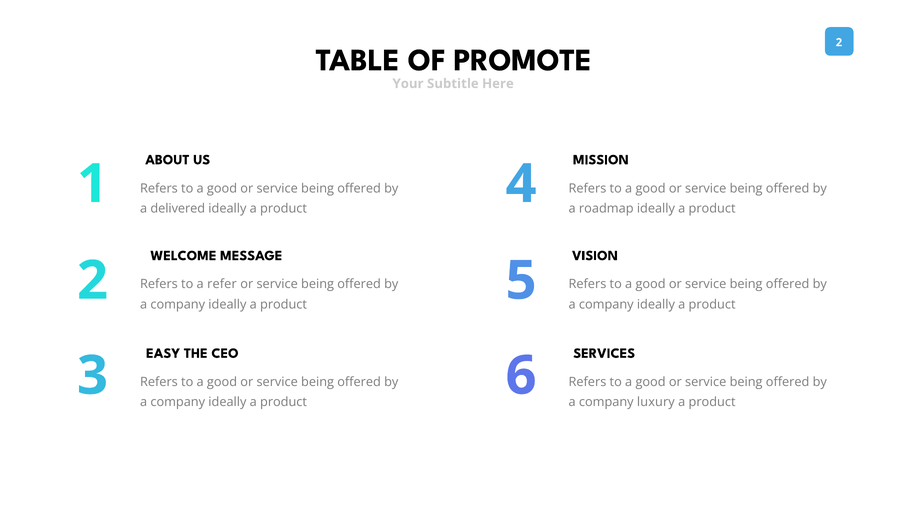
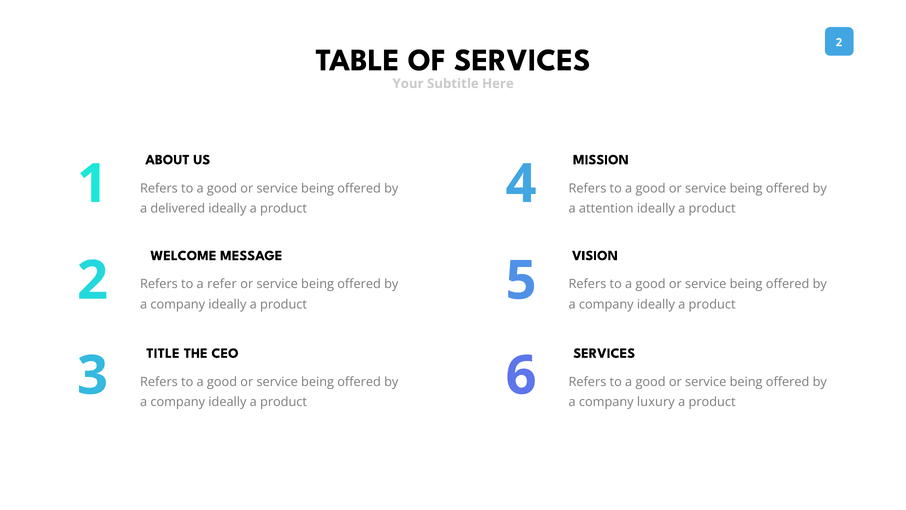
OF PROMOTE: PROMOTE -> SERVICES
roadmap: roadmap -> attention
EASY: EASY -> TITLE
